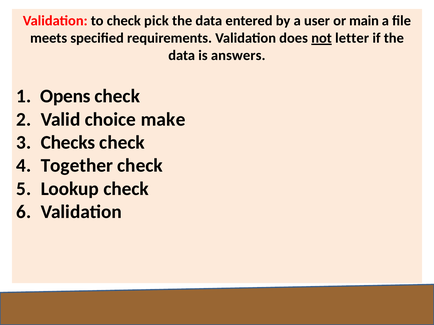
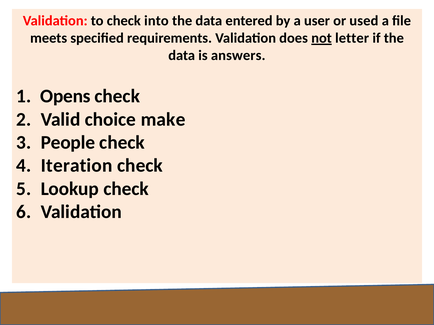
pick: pick -> into
main: main -> used
Checks: Checks -> People
Together: Together -> Iteration
